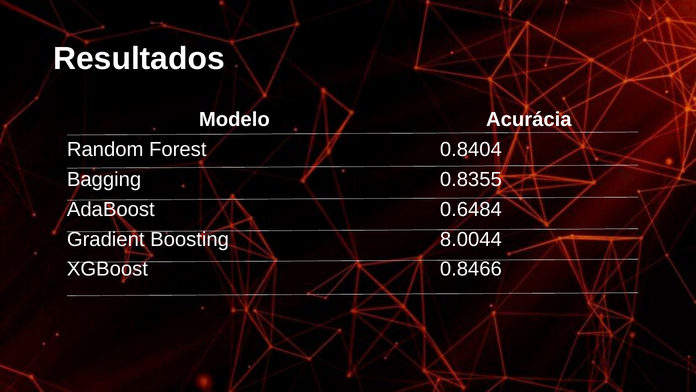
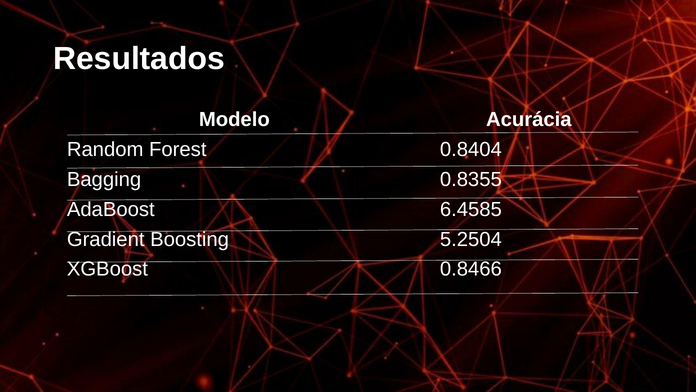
0.6484: 0.6484 -> 6.4585
8.0044: 8.0044 -> 5.2504
